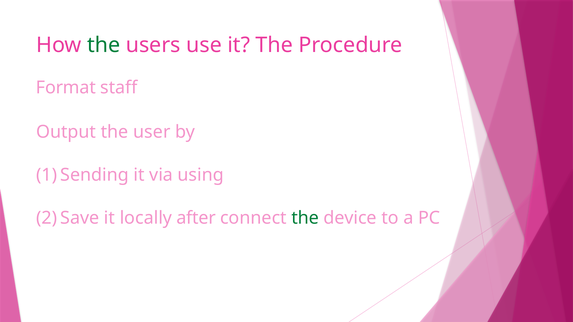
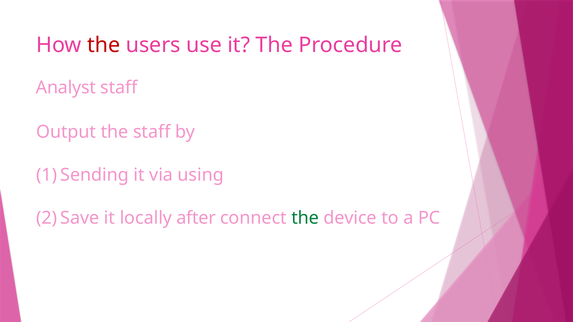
the at (104, 45) colour: green -> red
Format: Format -> Analyst
the user: user -> staff
